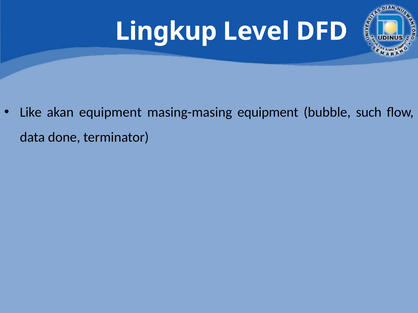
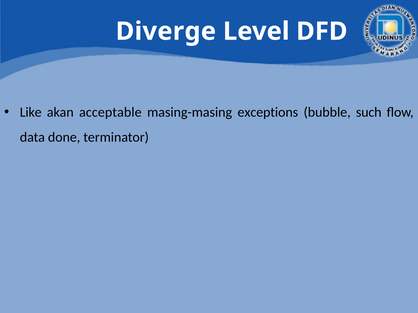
Lingkup: Lingkup -> Diverge
akan equipment: equipment -> acceptable
masing-masing equipment: equipment -> exceptions
